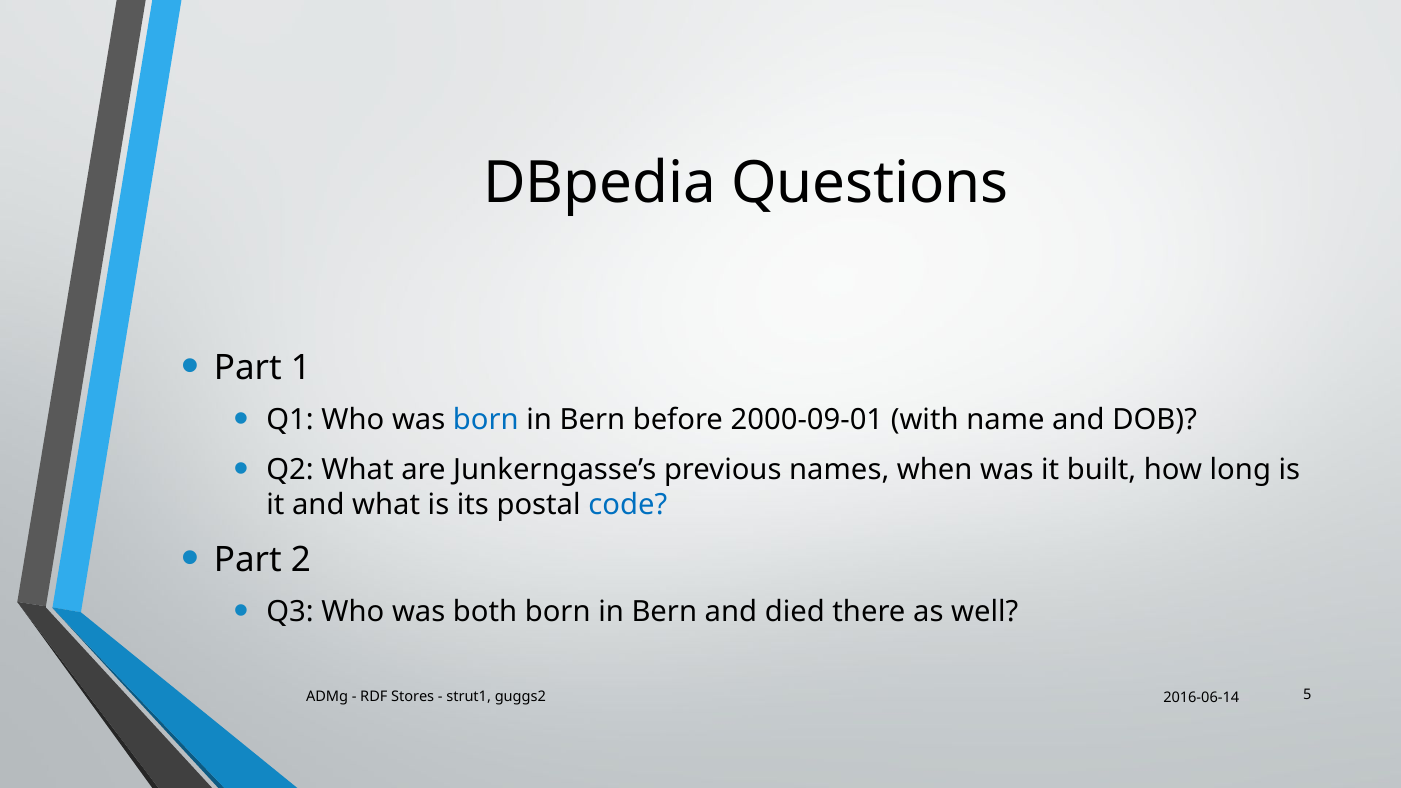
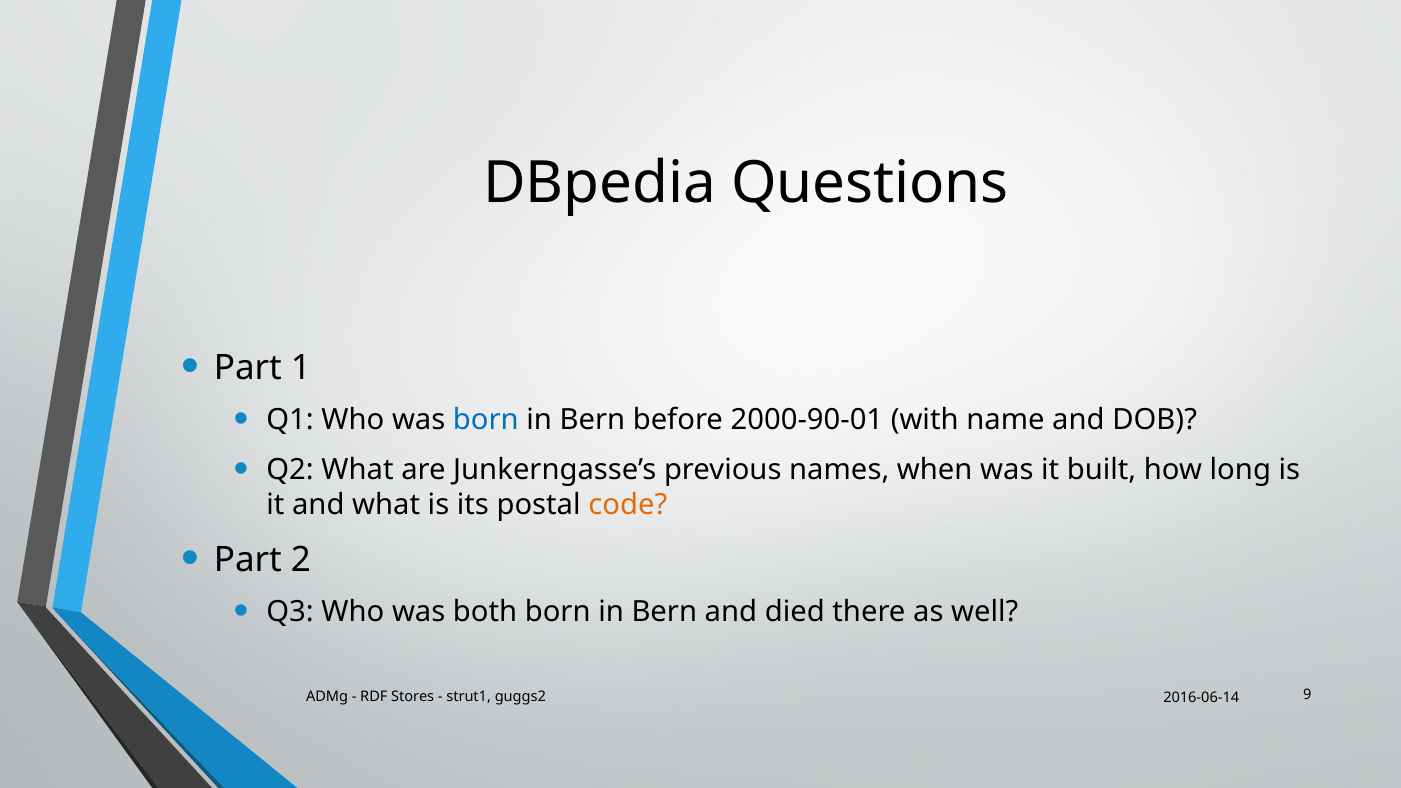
2000-09-01: 2000-09-01 -> 2000-90-01
code colour: blue -> orange
5: 5 -> 9
